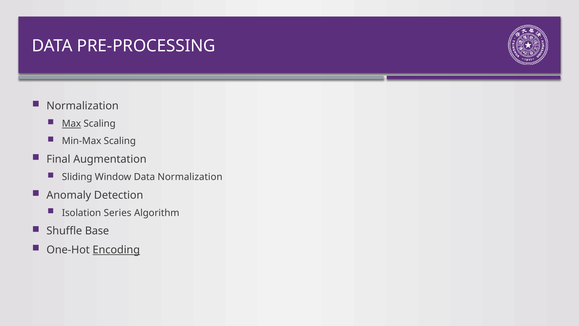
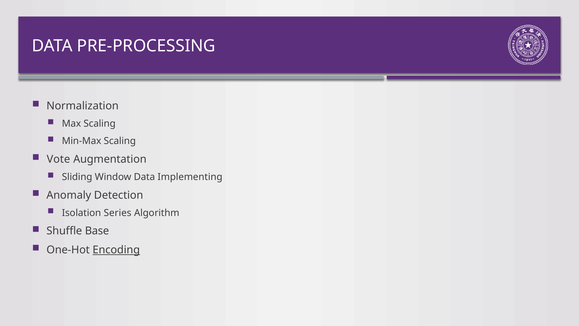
Max underline: present -> none
Final: Final -> Vote
Data Normalization: Normalization -> Implementing
